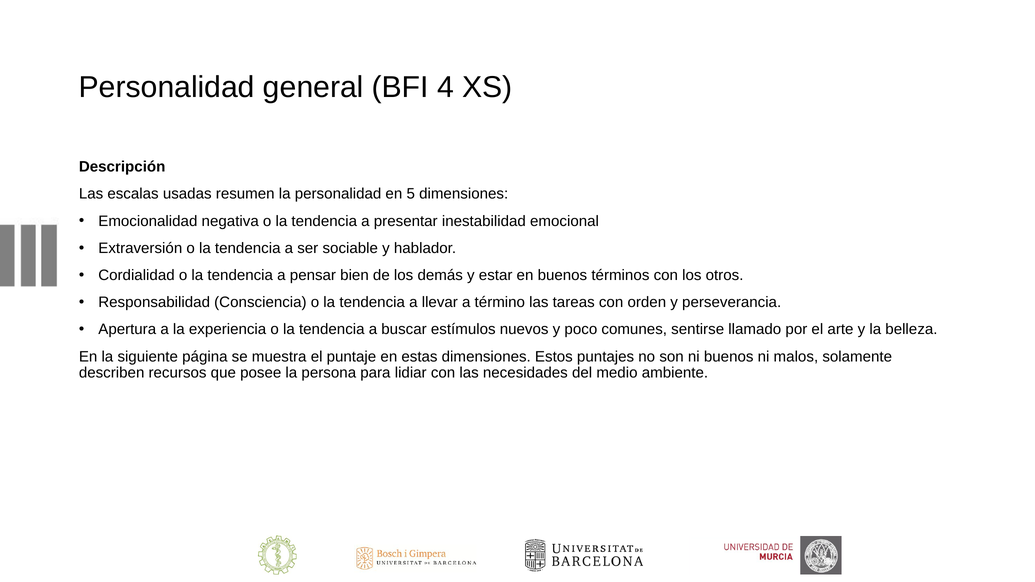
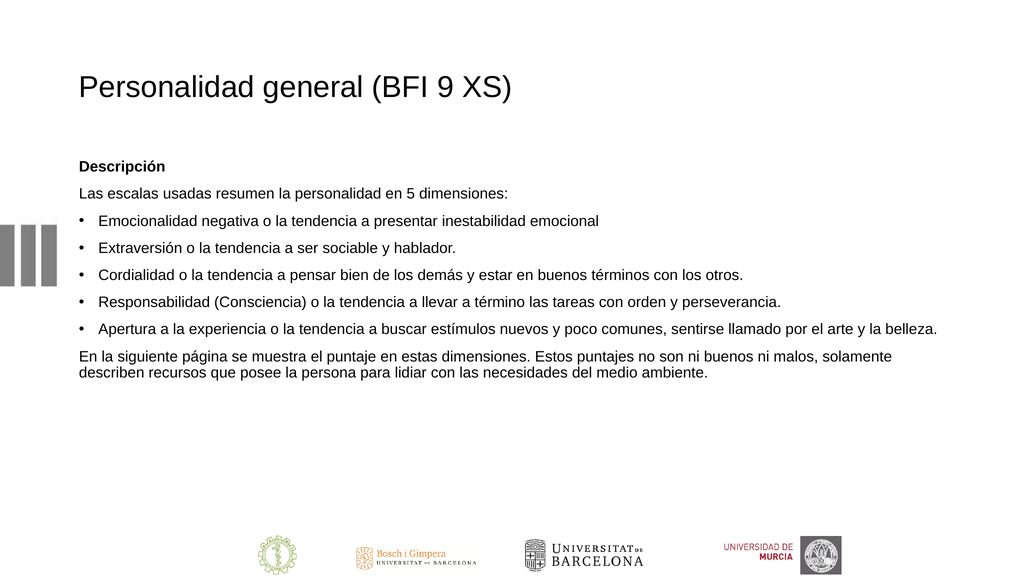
4: 4 -> 9
